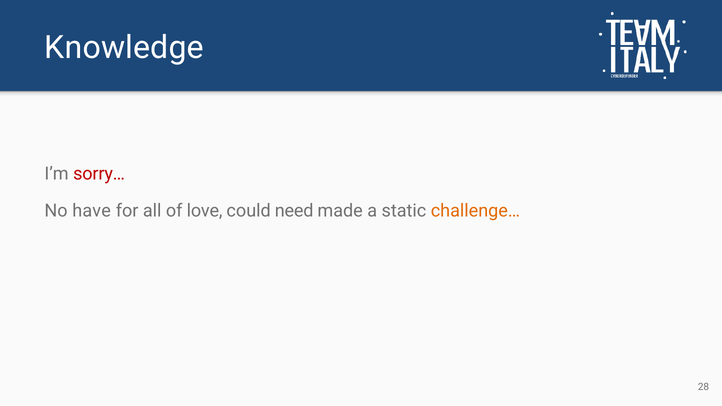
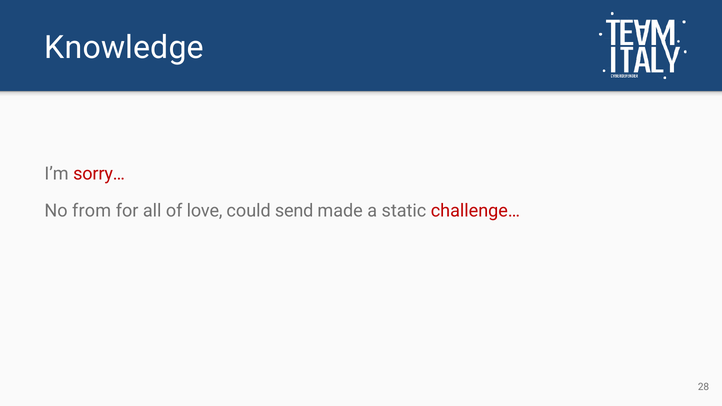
have: have -> from
need: need -> send
challenge… colour: orange -> red
